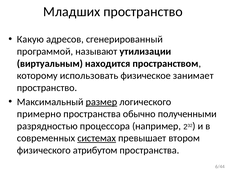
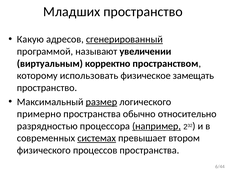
сгенерированный underline: none -> present
утилизации: утилизации -> увеличении
находится: находится -> корректно
занимает: занимает -> замещать
полученными: полученными -> относительно
например underline: none -> present
атрибутом: атрибутом -> процессов
